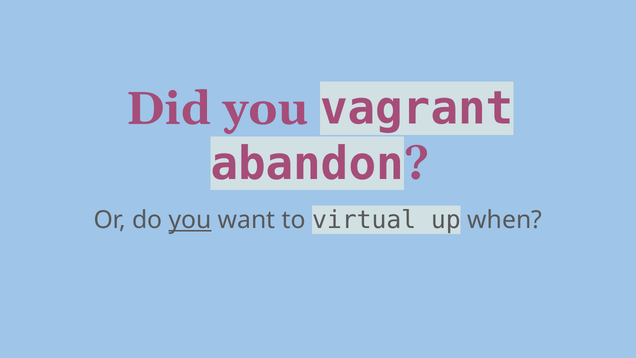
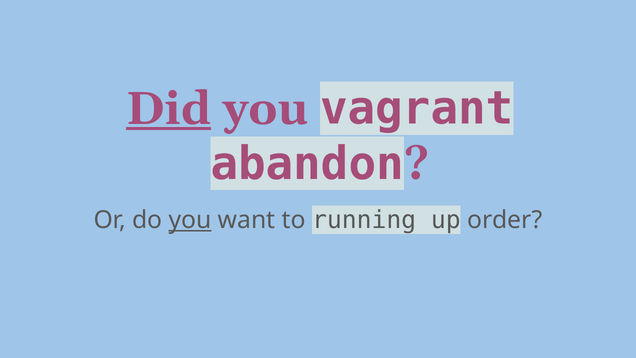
Did underline: none -> present
virtual: virtual -> running
when: when -> order
